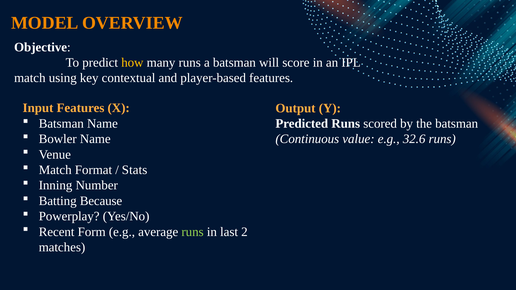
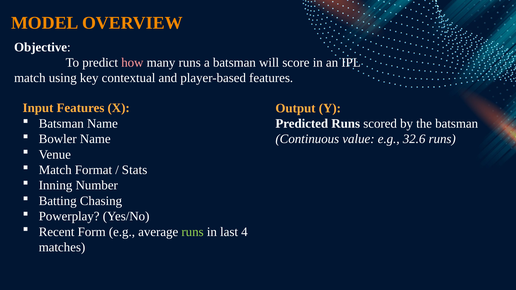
how colour: yellow -> pink
Because: Because -> Chasing
2: 2 -> 4
